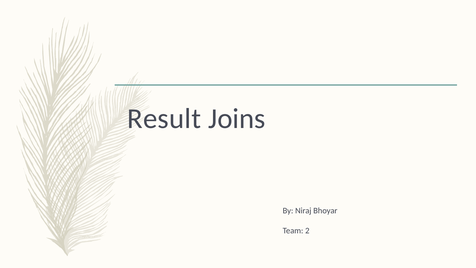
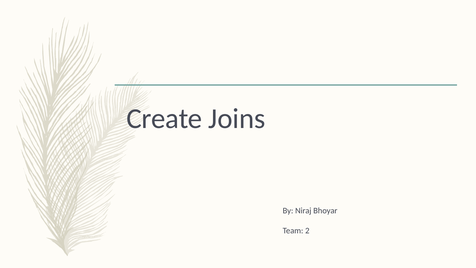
Result: Result -> Create
